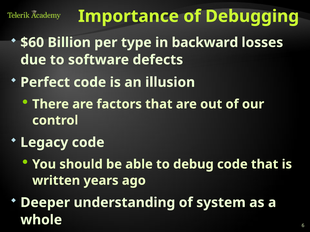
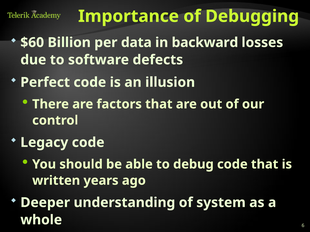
type: type -> data
